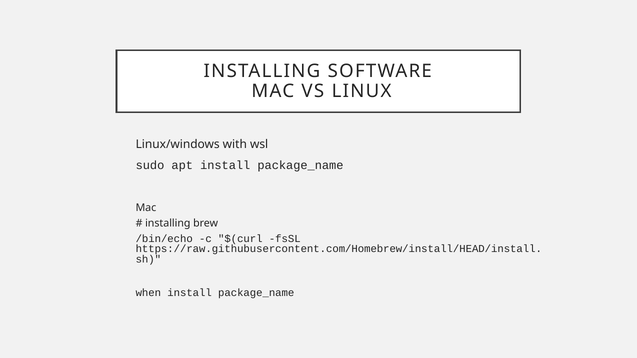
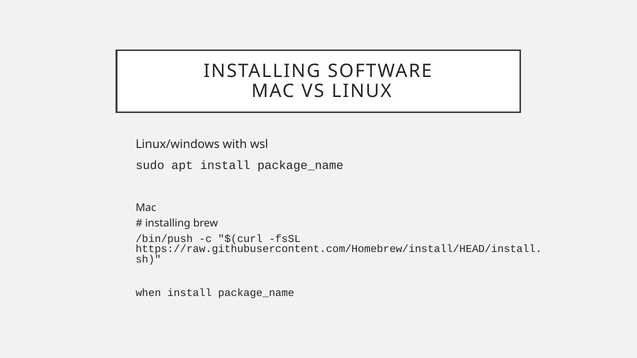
/bin/echo: /bin/echo -> /bin/push
